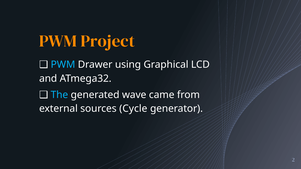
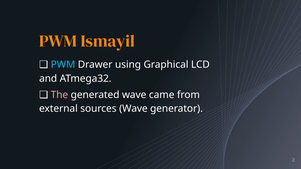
Project: Project -> Ismayil
The colour: light blue -> pink
sources Cycle: Cycle -> Wave
